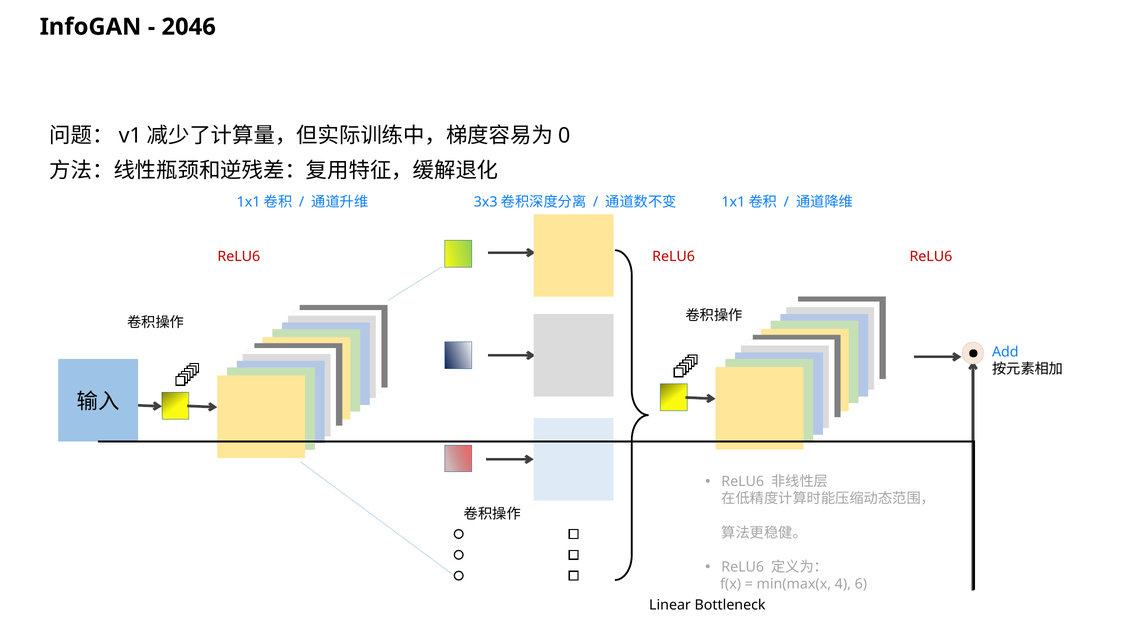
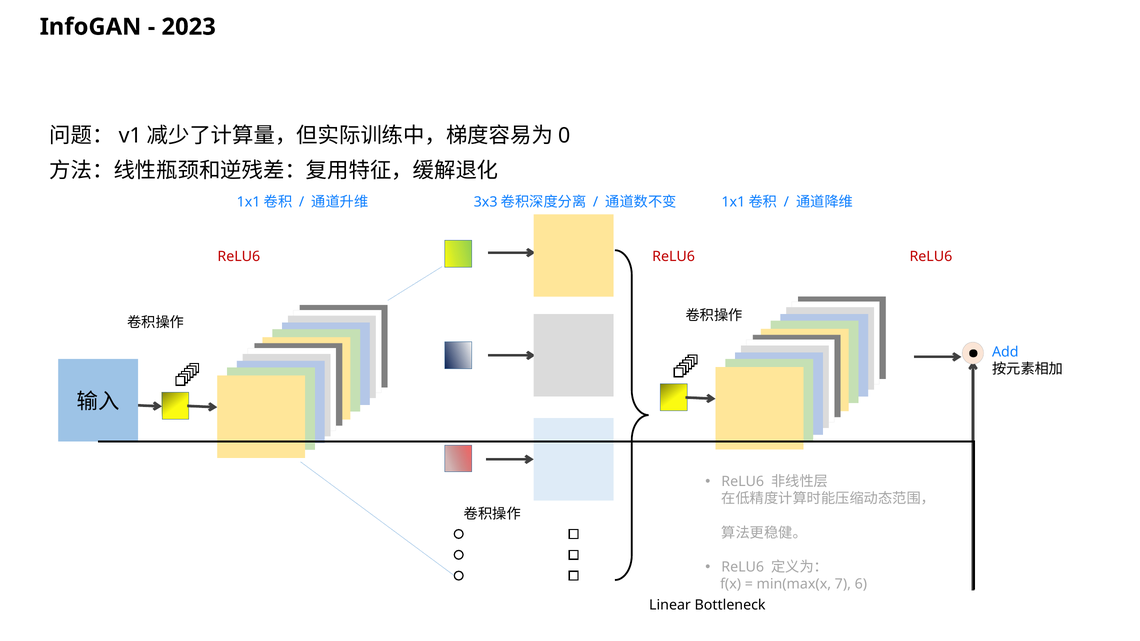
2046: 2046 -> 2023
4: 4 -> 7
